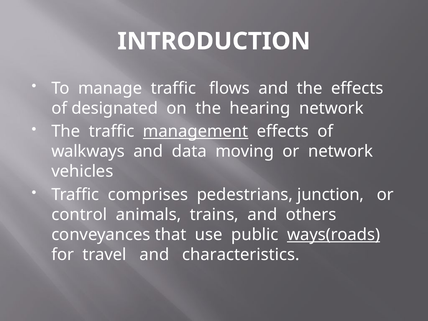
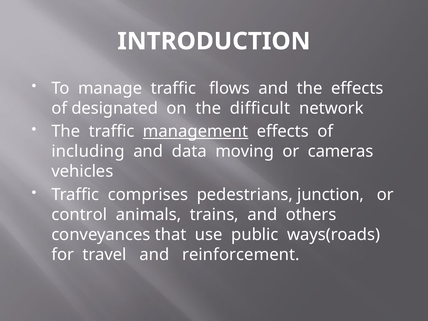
hearing: hearing -> difficult
walkways: walkways -> including
or network: network -> cameras
ways(roads underline: present -> none
characteristics: characteristics -> reinforcement
